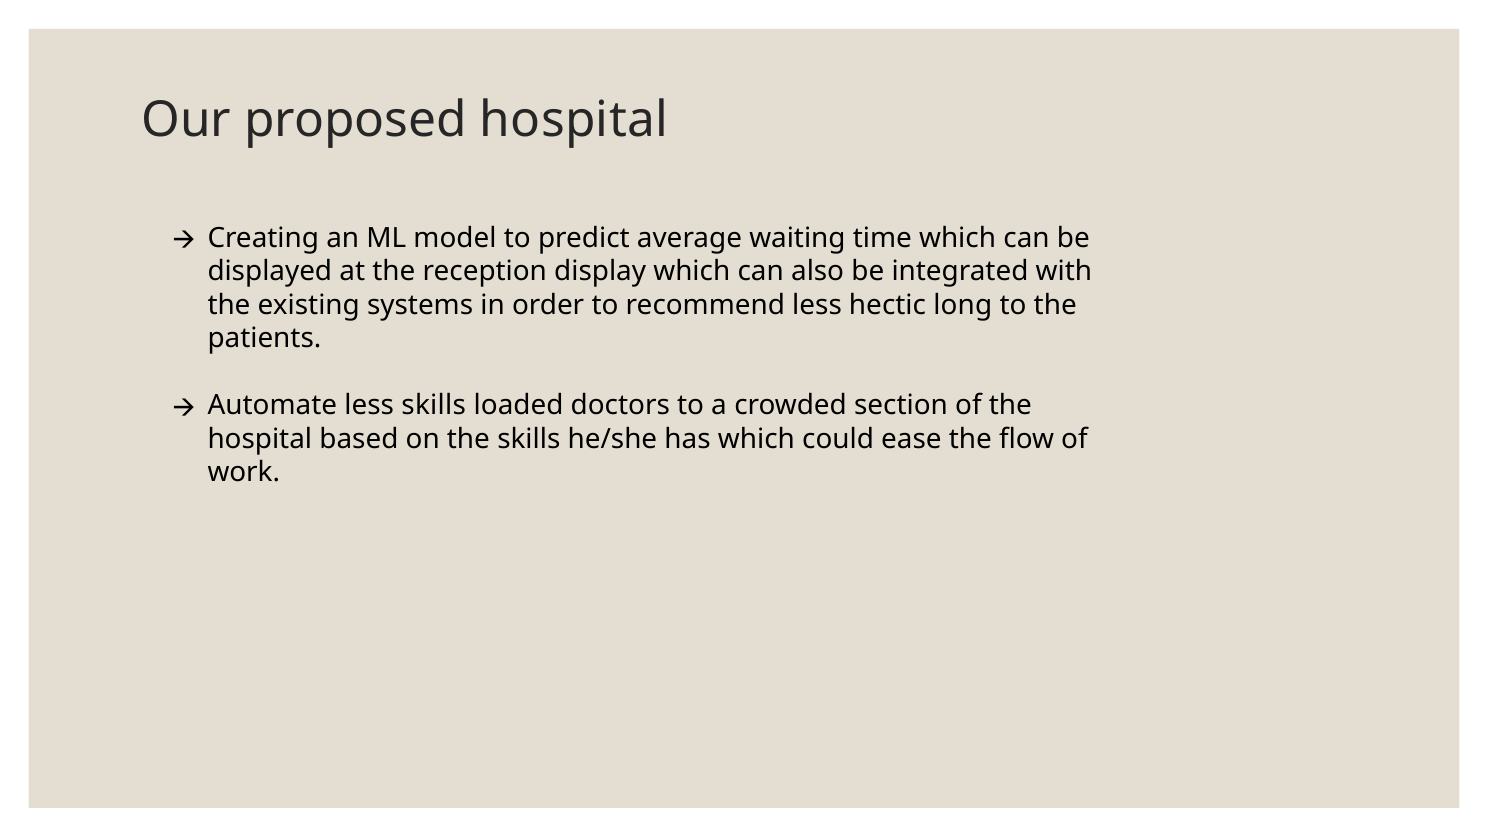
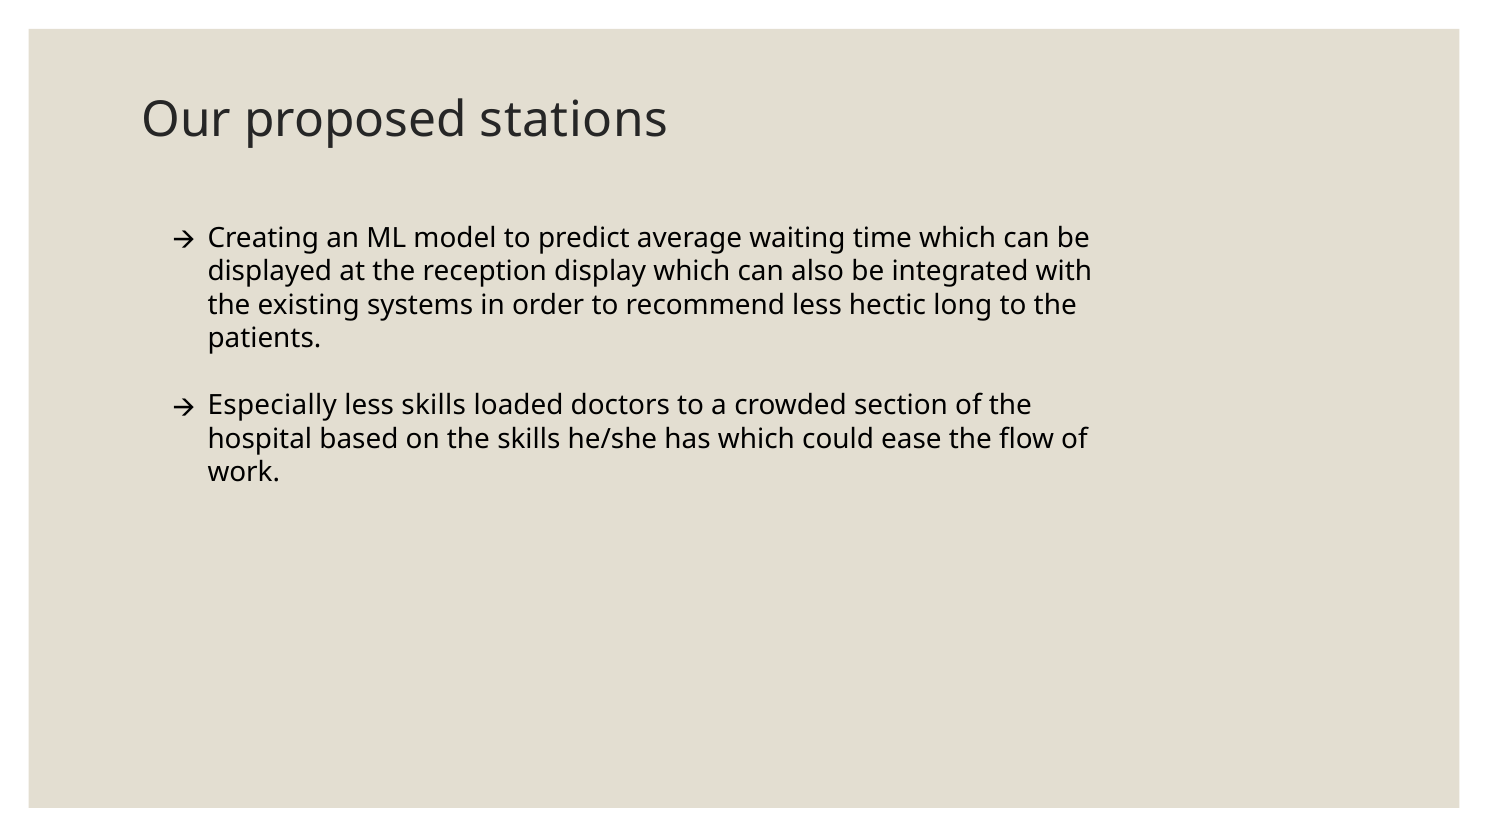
proposed hospital: hospital -> stations
Automate: Automate -> Especially
